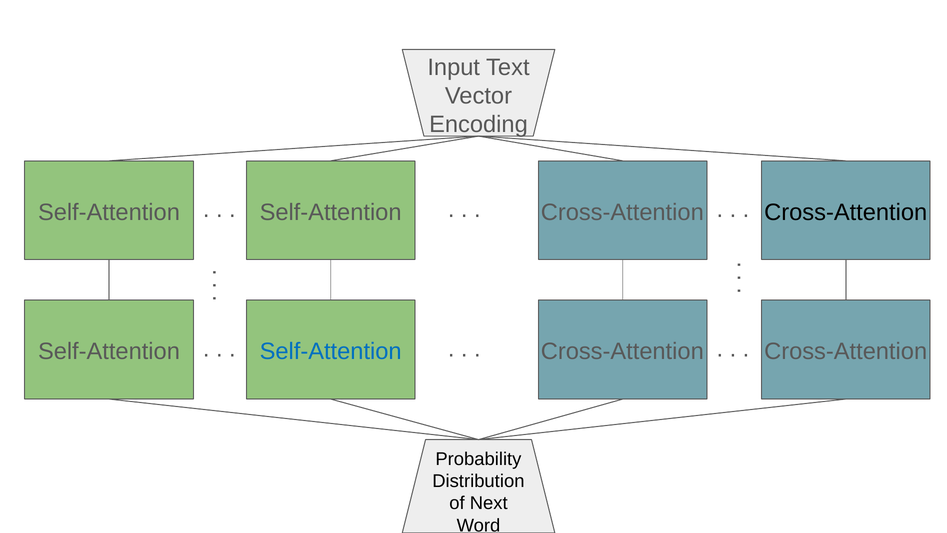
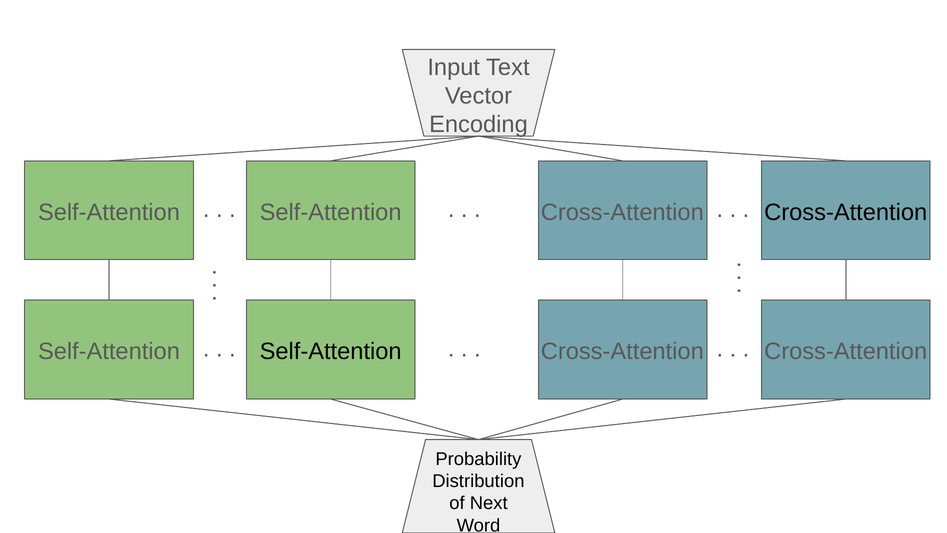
Self-Attention at (331, 351) colour: blue -> black
